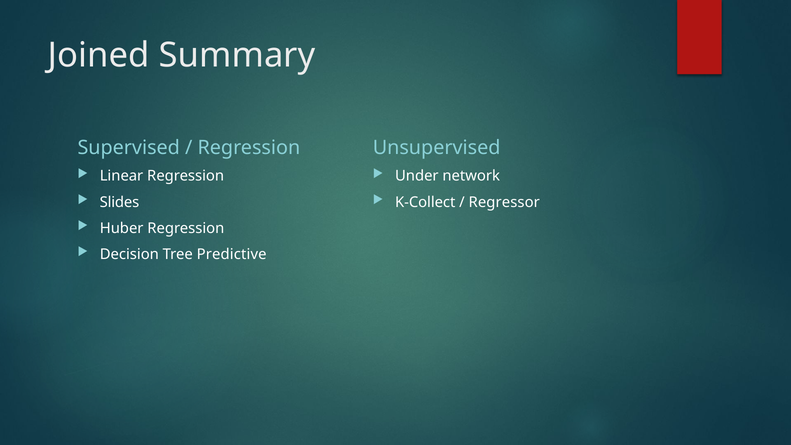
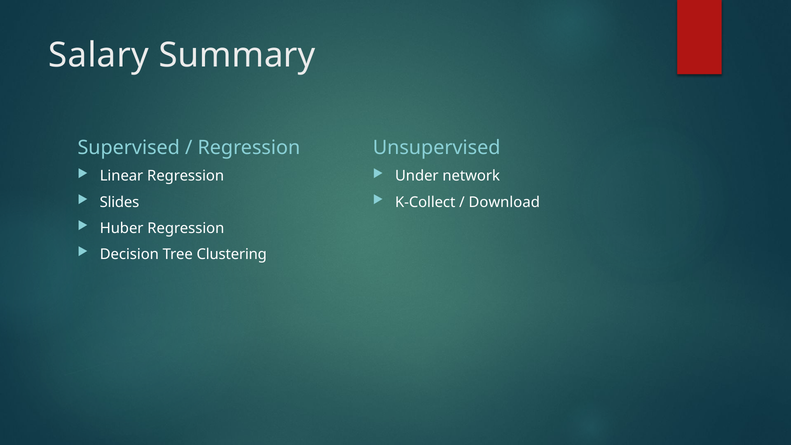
Joined: Joined -> Salary
Regressor: Regressor -> Download
Predictive: Predictive -> Clustering
